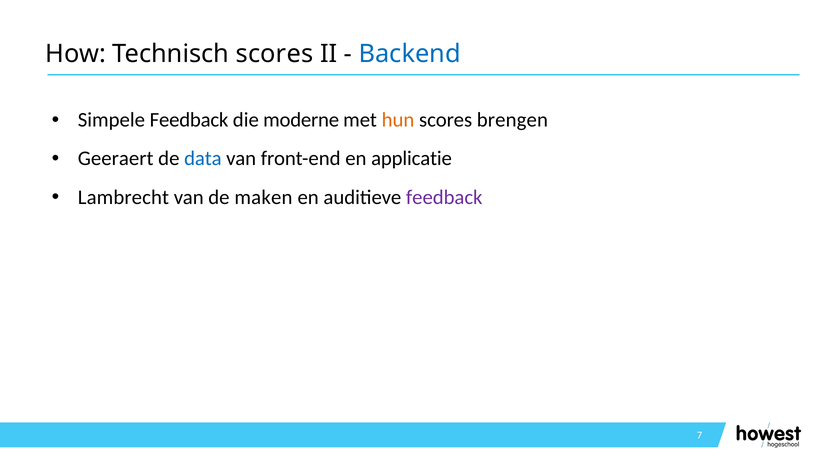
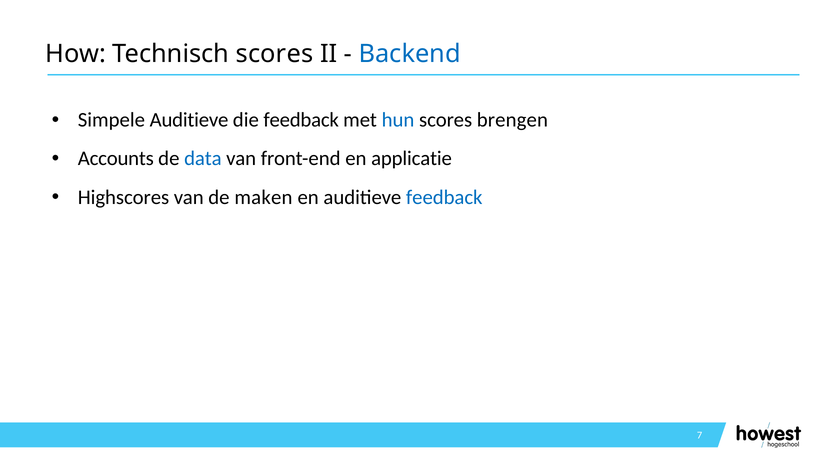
Simpele Feedback: Feedback -> Auditieve
die moderne: moderne -> feedback
hun colour: orange -> blue
Geeraert: Geeraert -> Accounts
Lambrecht: Lambrecht -> Highscores
feedback at (444, 197) colour: purple -> blue
